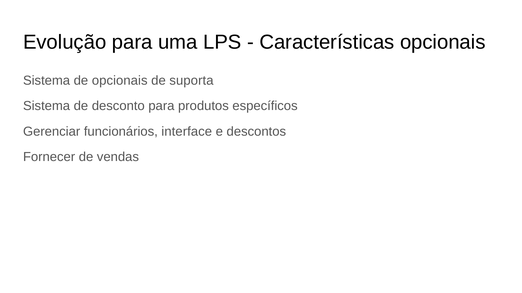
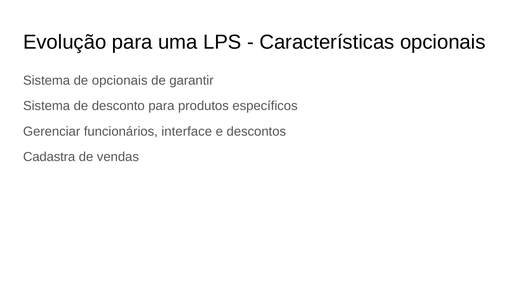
suporta: suporta -> garantir
Fornecer: Fornecer -> Cadastra
